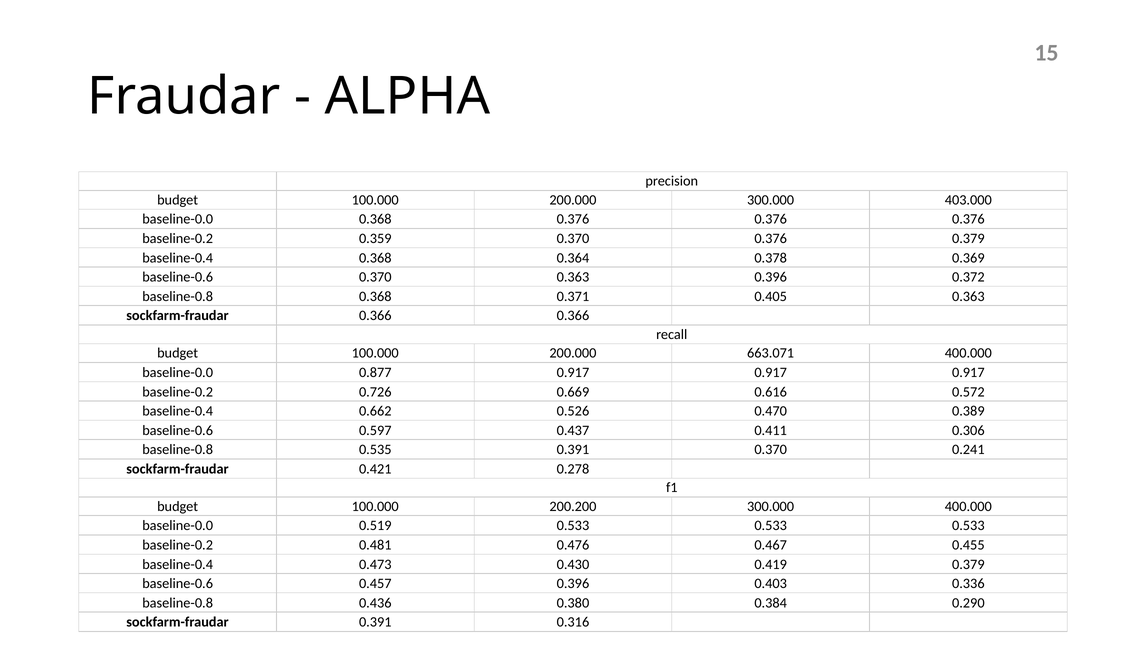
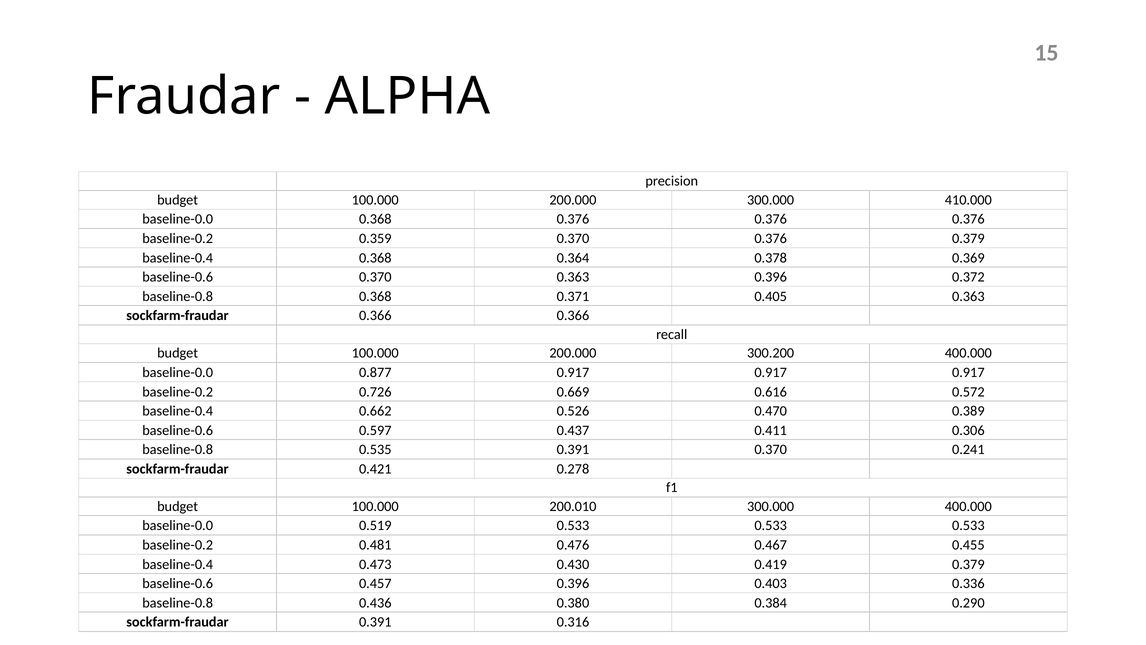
403.000: 403.000 -> 410.000
663.071: 663.071 -> 300.200
200.200: 200.200 -> 200.010
